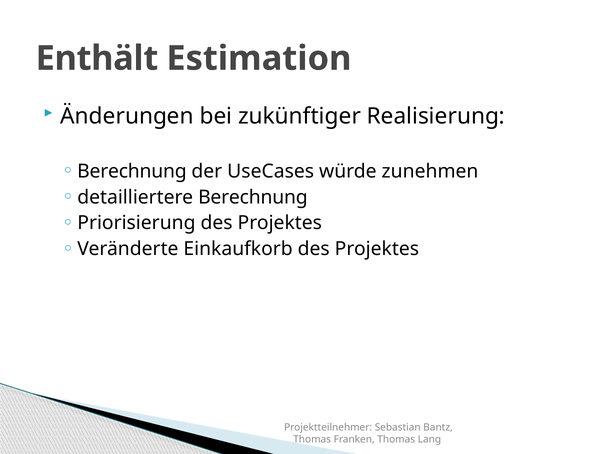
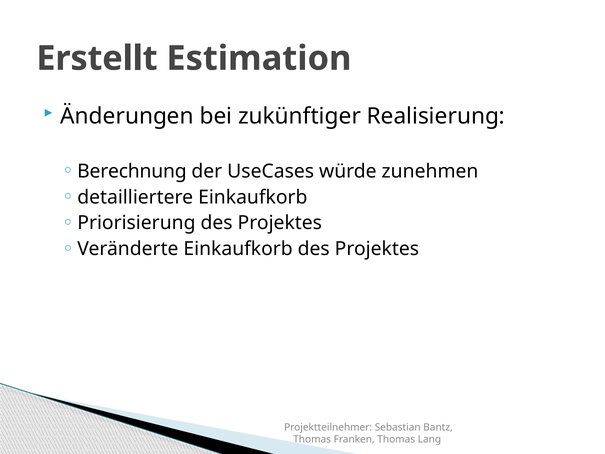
Enthält: Enthält -> Erstellt
detailliertere Berechnung: Berechnung -> Einkaufkorb
